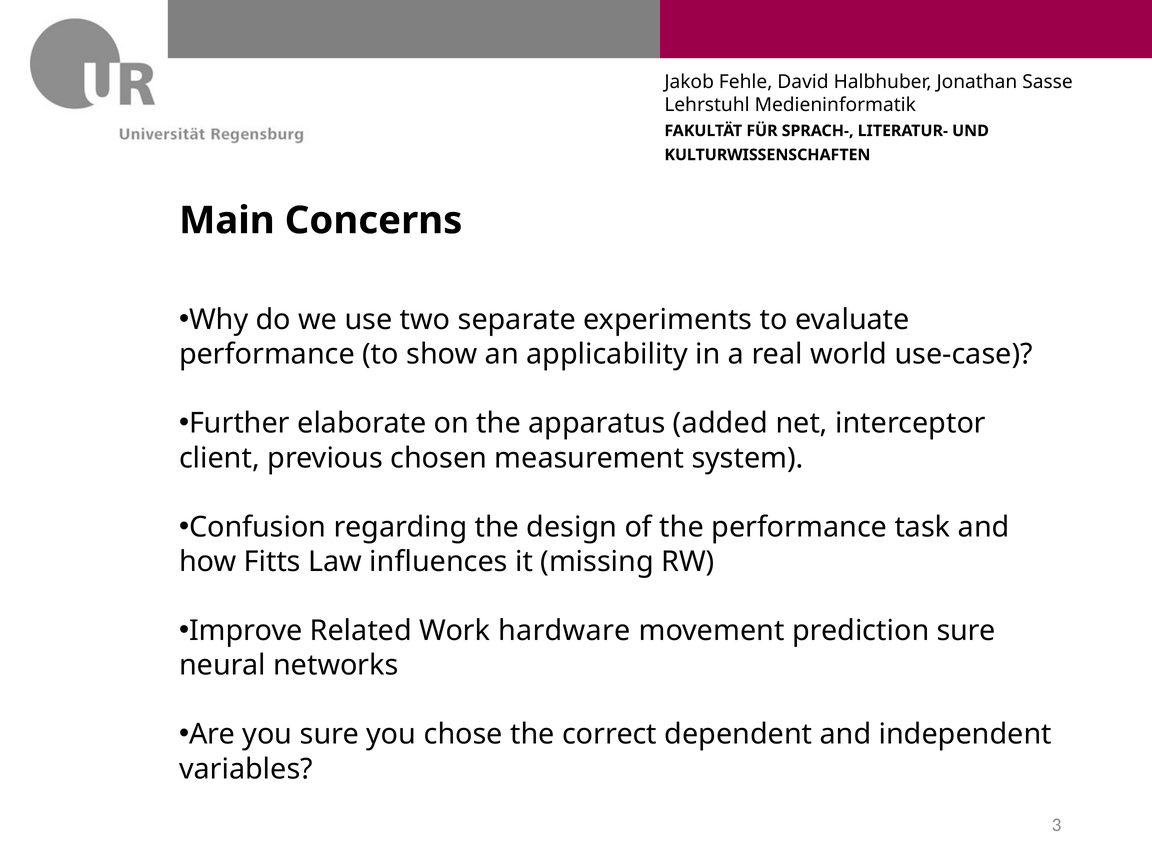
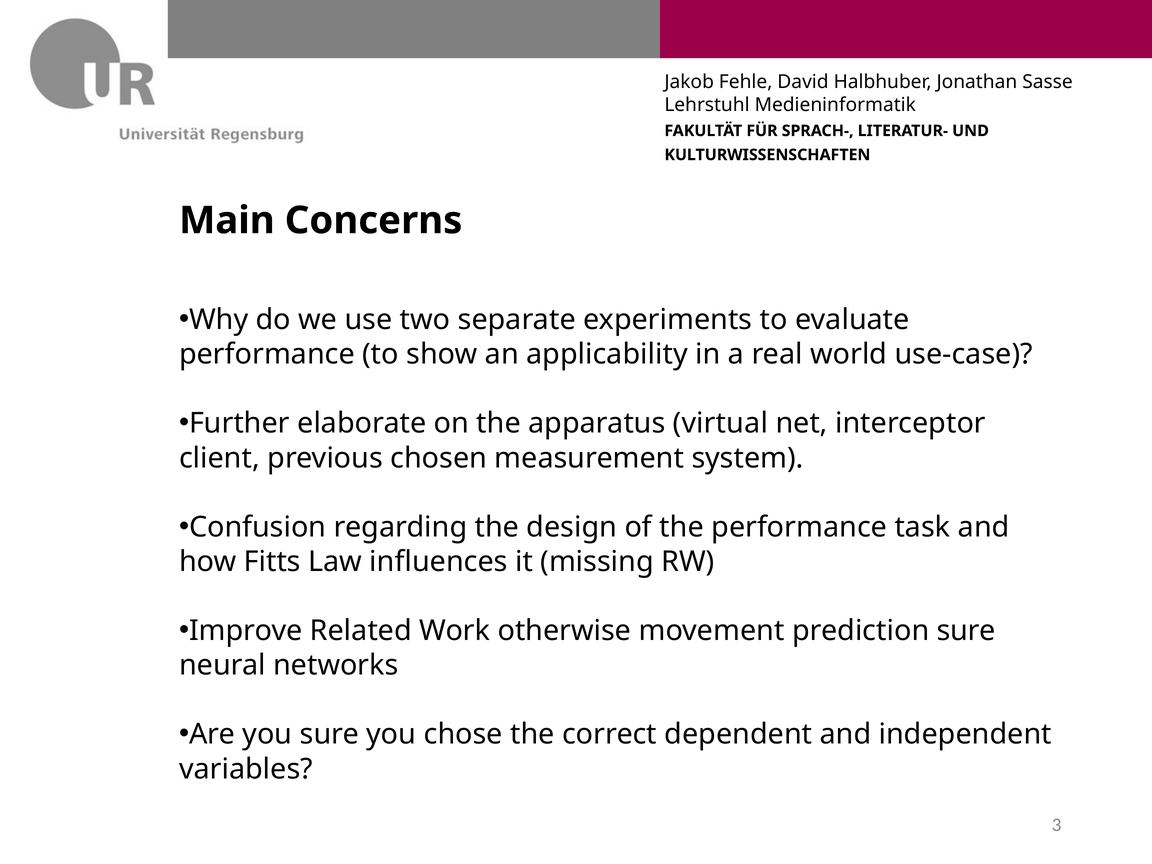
added: added -> virtual
hardware: hardware -> otherwise
